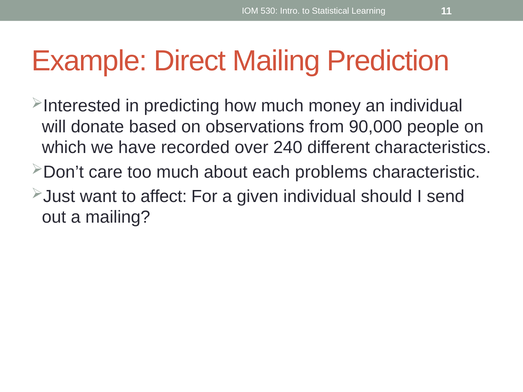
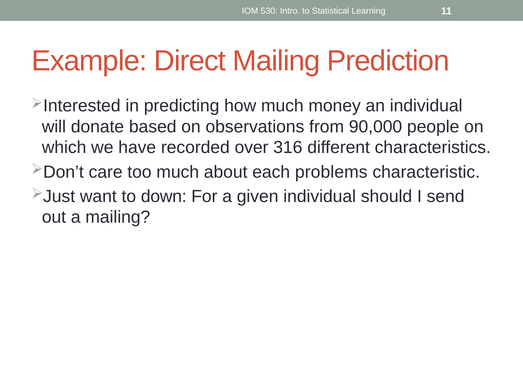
240: 240 -> 316
affect: affect -> down
